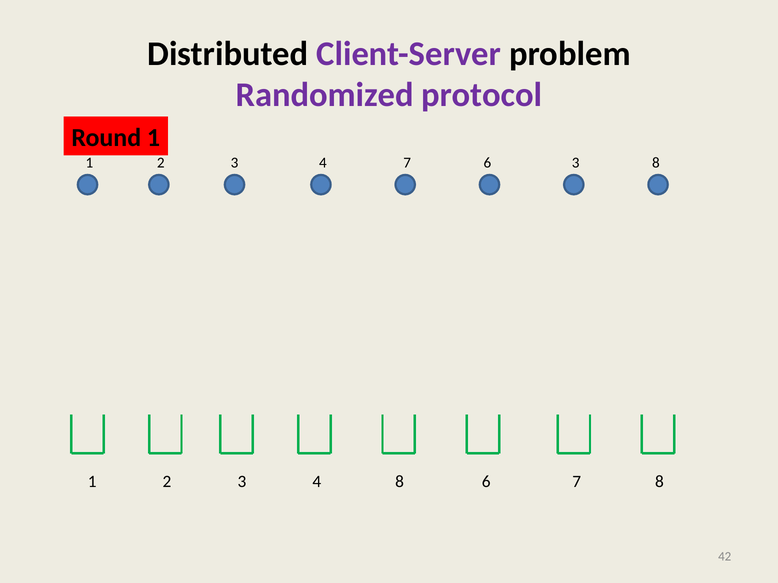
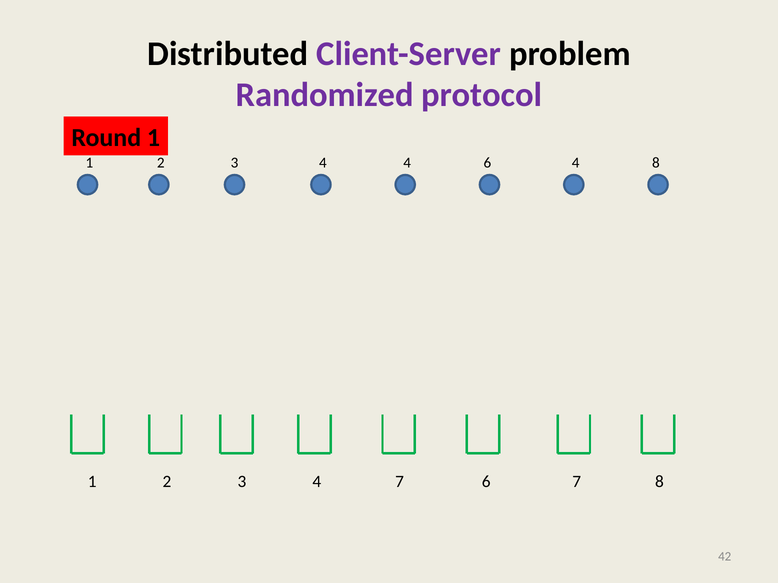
4 7: 7 -> 4
6 3: 3 -> 4
4 8: 8 -> 7
